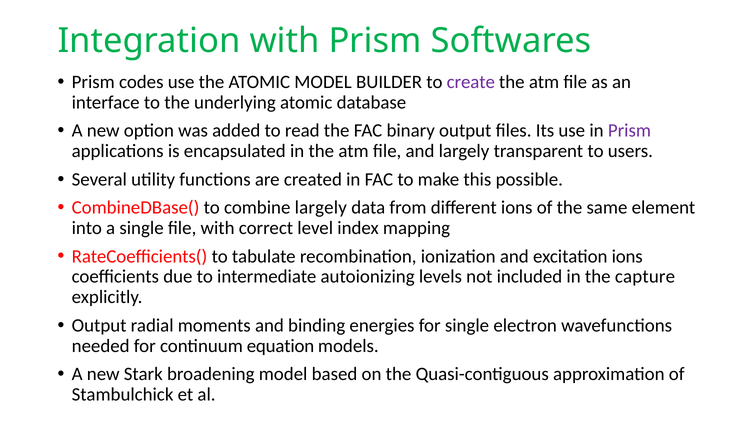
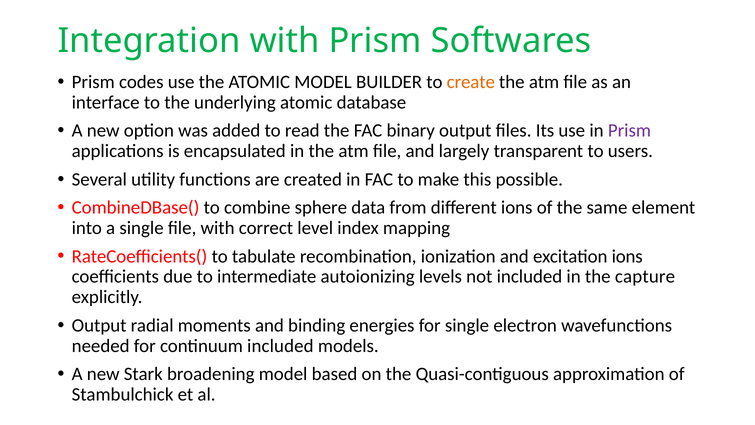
create colour: purple -> orange
combine largely: largely -> sphere
continuum equation: equation -> included
